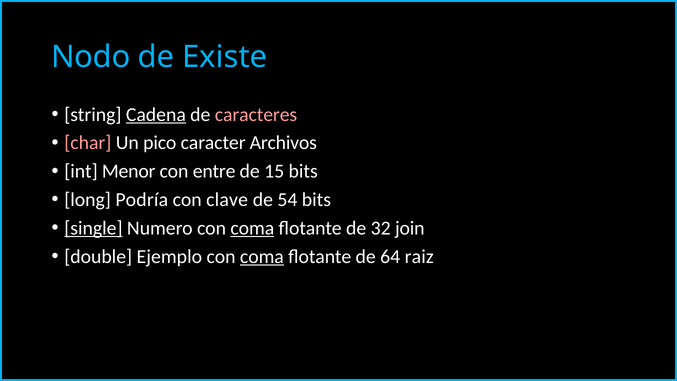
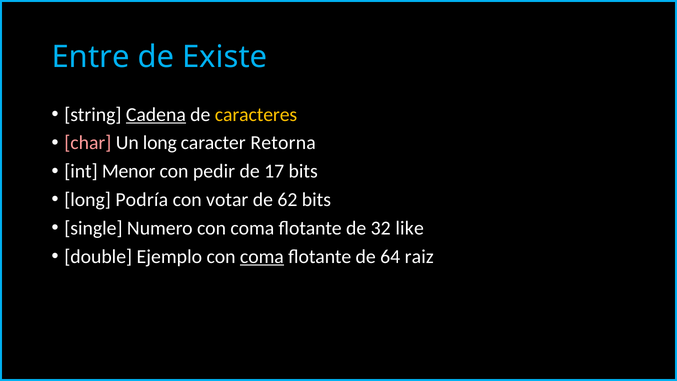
Nodo: Nodo -> Entre
caracteres colour: pink -> yellow
Un pico: pico -> long
Archivos: Archivos -> Retorna
entre: entre -> pedir
15: 15 -> 17
clave: clave -> votar
54: 54 -> 62
single underline: present -> none
coma at (252, 228) underline: present -> none
join: join -> like
